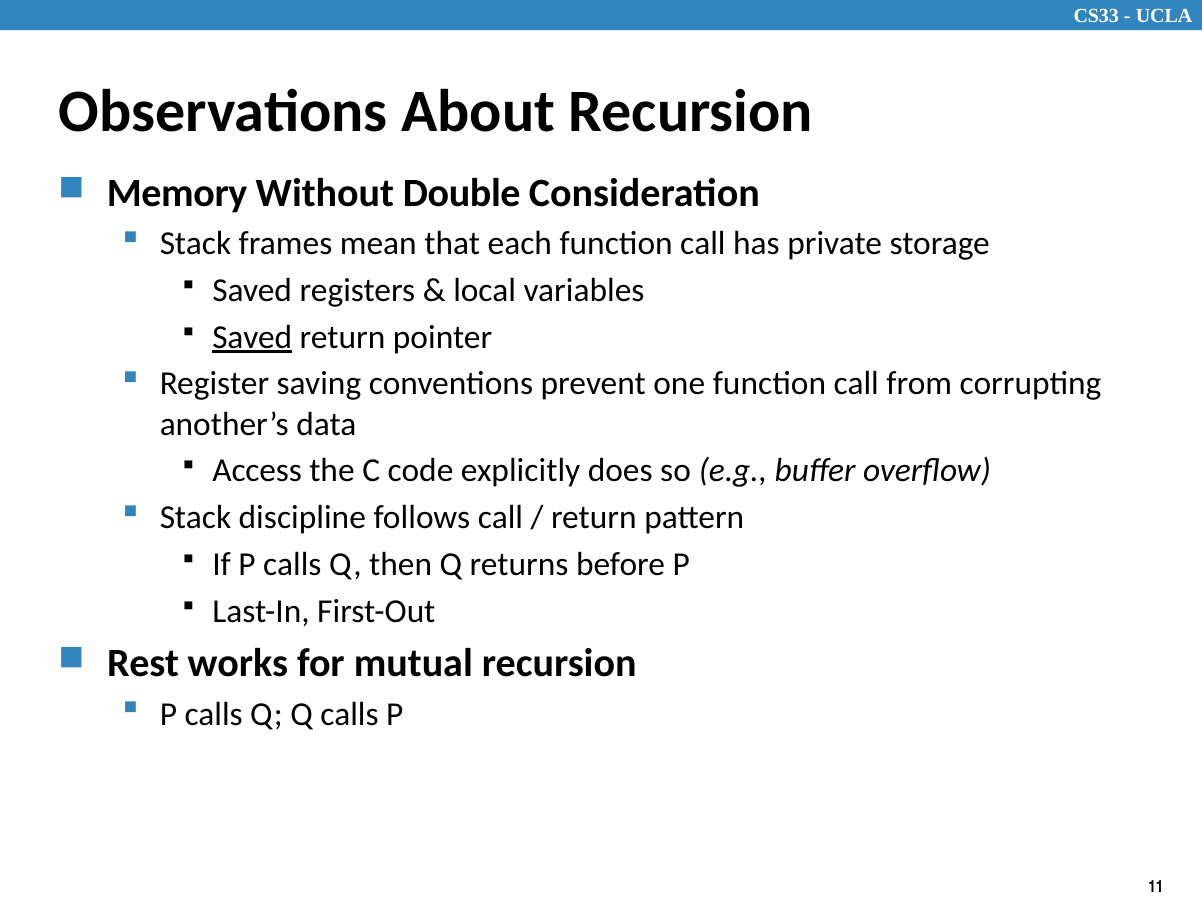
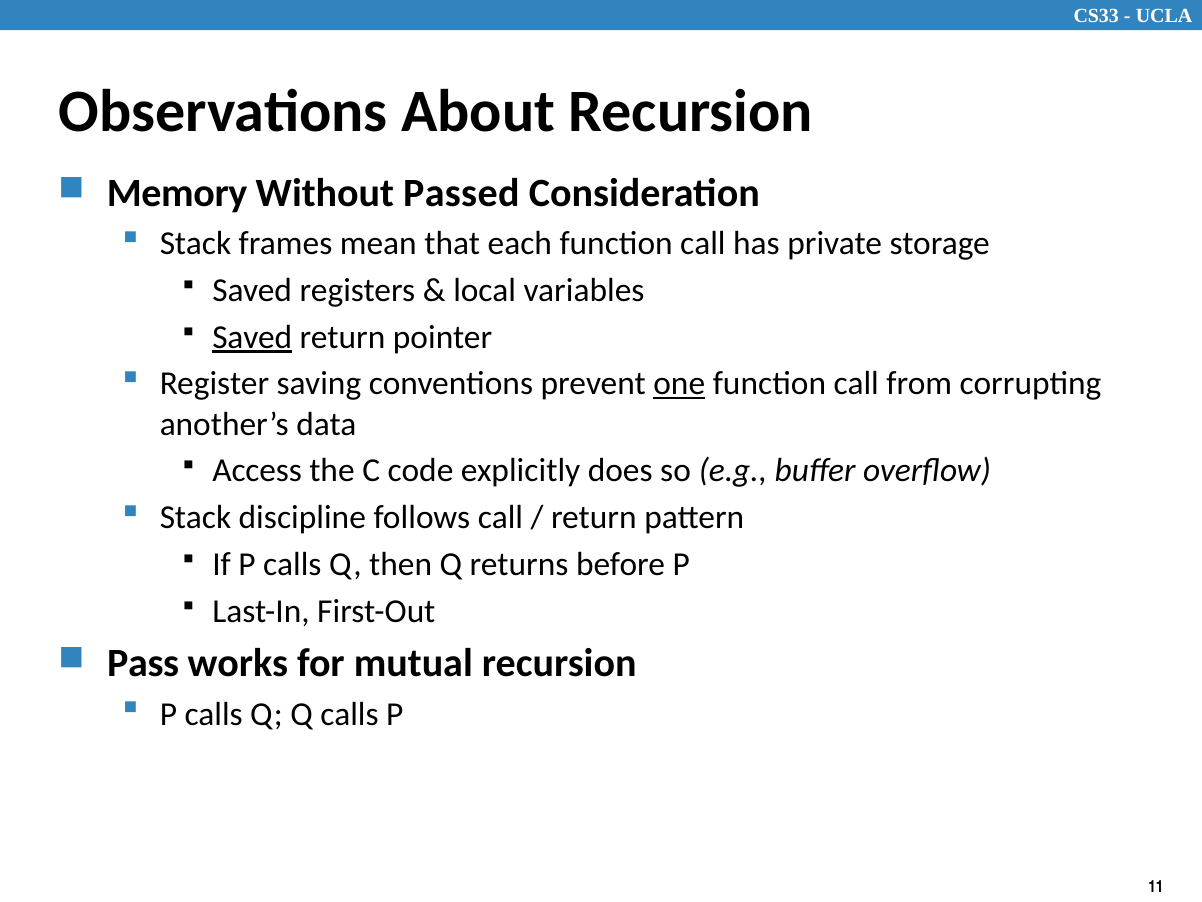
Double: Double -> Passed
one underline: none -> present
Rest: Rest -> Pass
